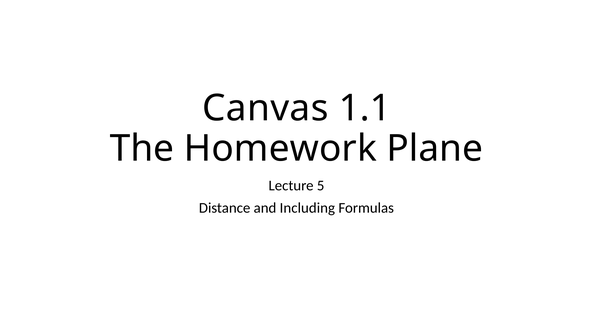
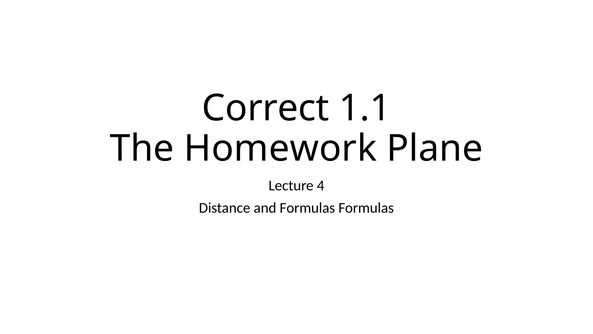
Canvas: Canvas -> Correct
5: 5 -> 4
and Including: Including -> Formulas
